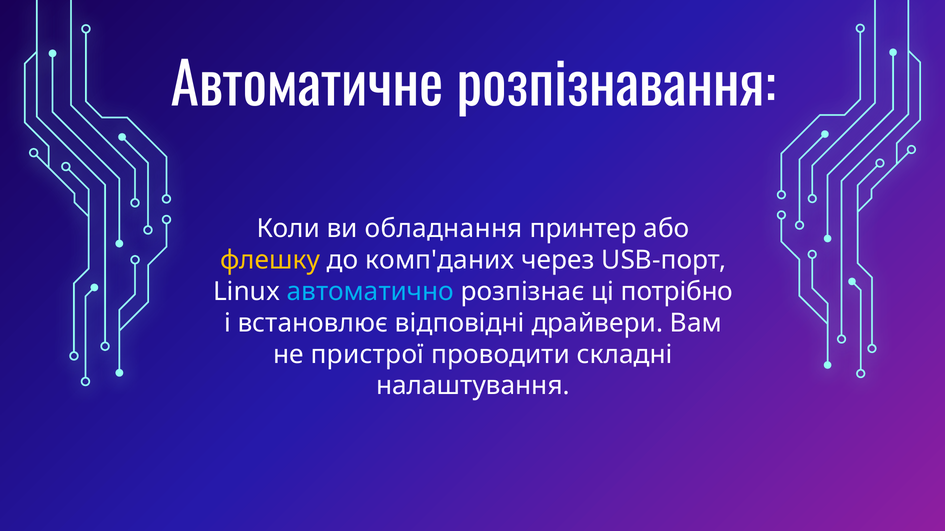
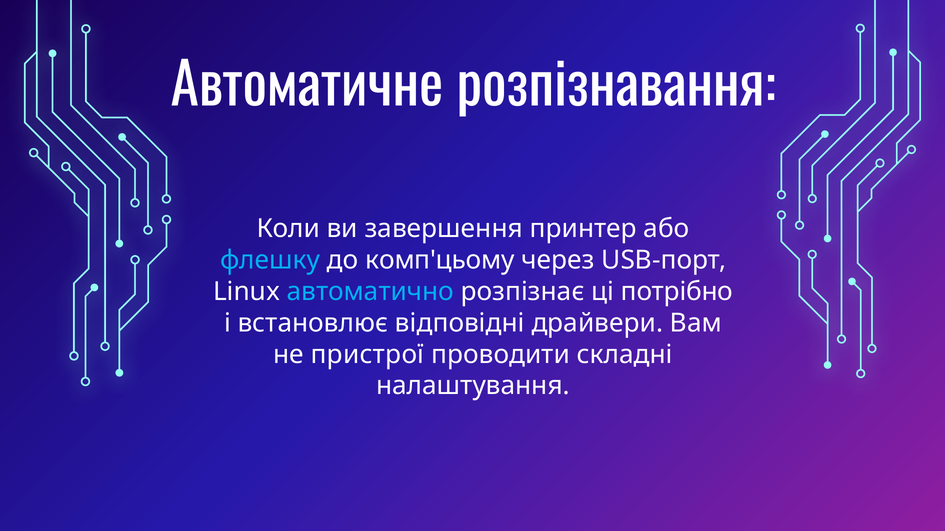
обладнання: обладнання -> завершення
флешку colour: yellow -> light blue
комп'даних: комп'даних -> комп'цьому
